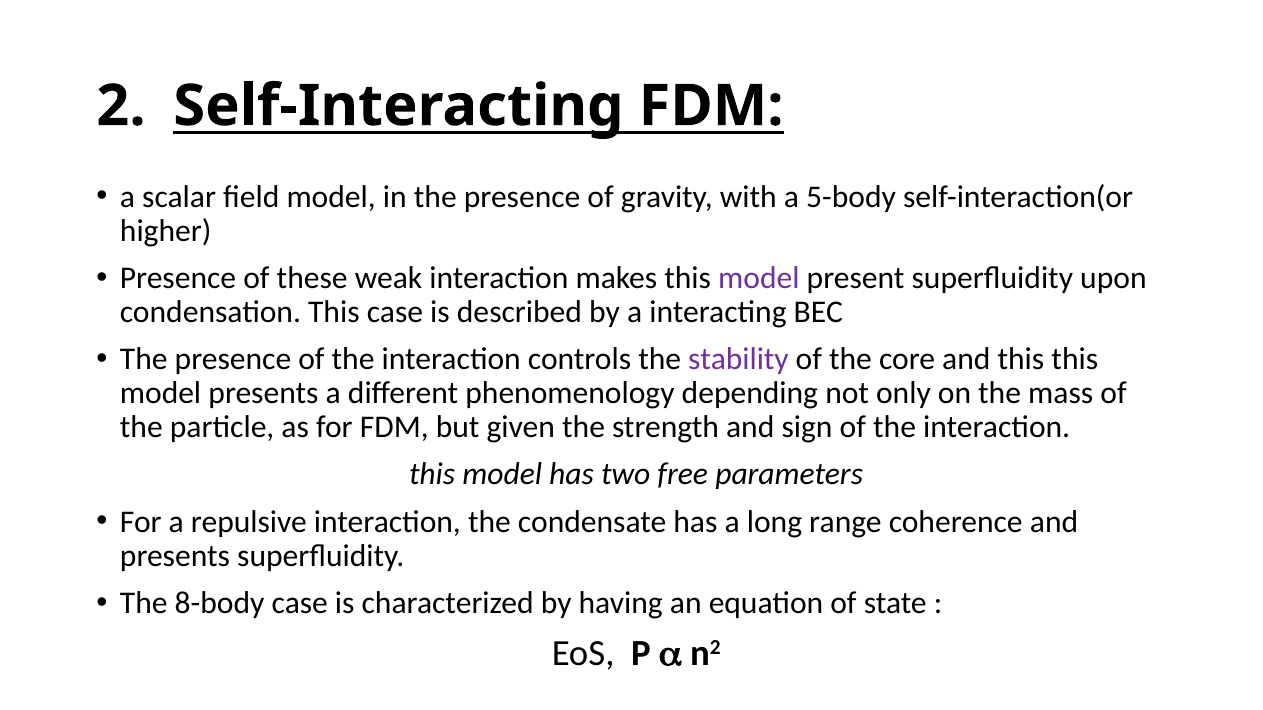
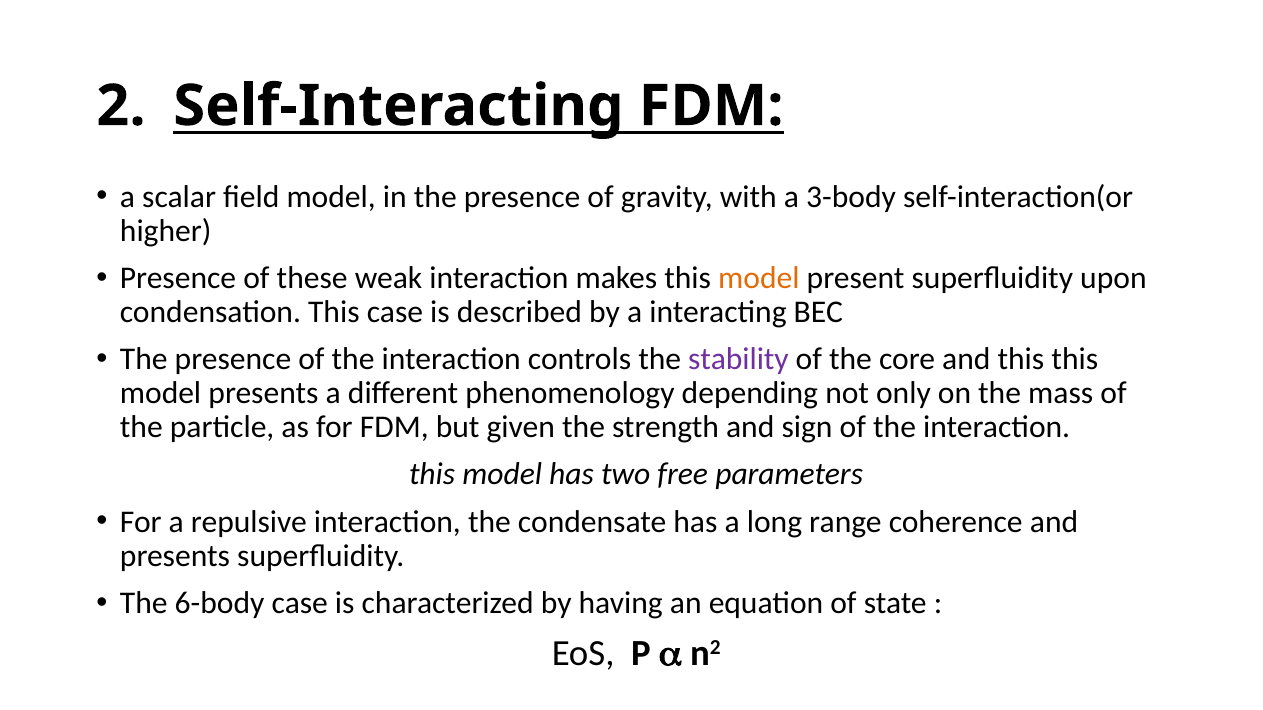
5-body: 5-body -> 3-body
model at (759, 278) colour: purple -> orange
8-body: 8-body -> 6-body
